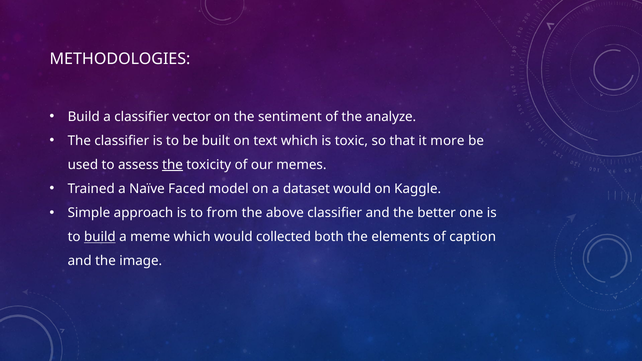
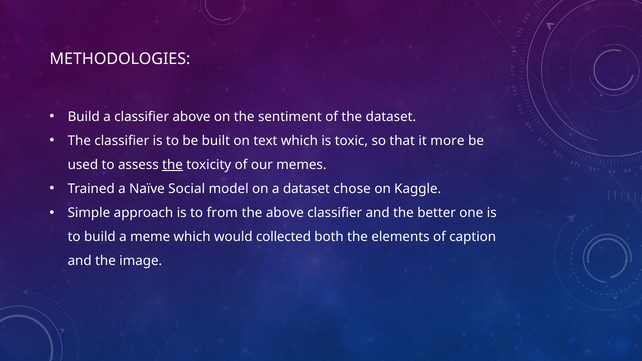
classifier vector: vector -> above
the analyze: analyze -> dataset
Faced: Faced -> Social
dataset would: would -> chose
build at (100, 237) underline: present -> none
